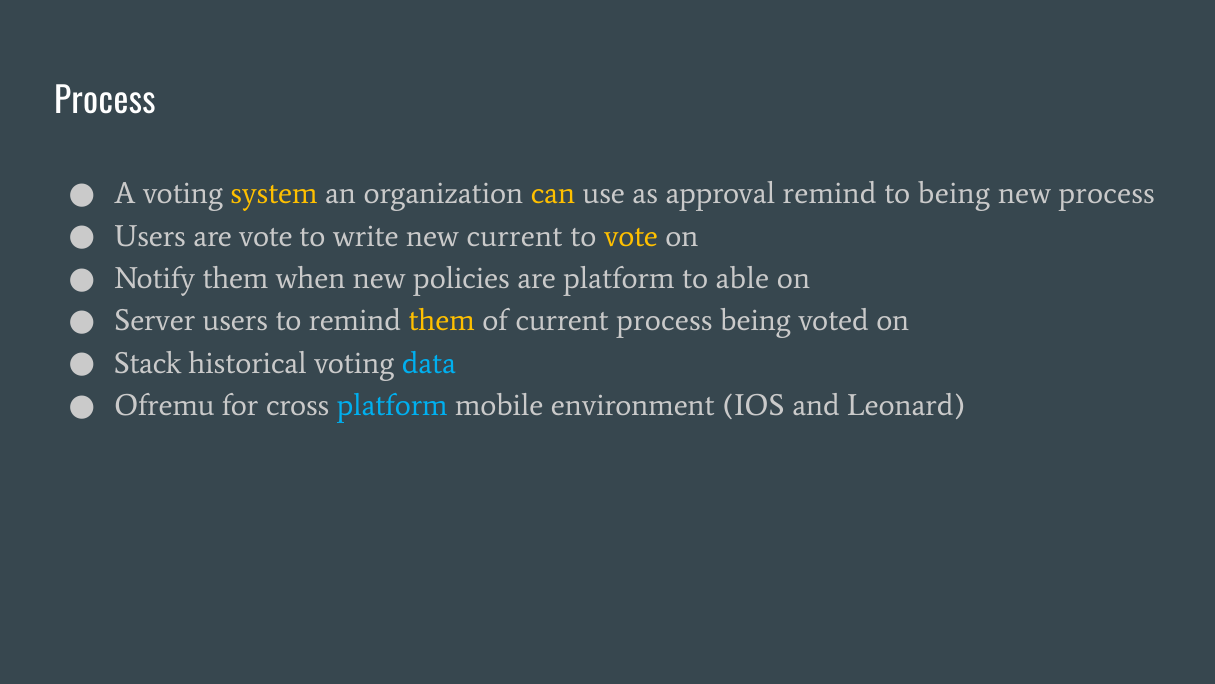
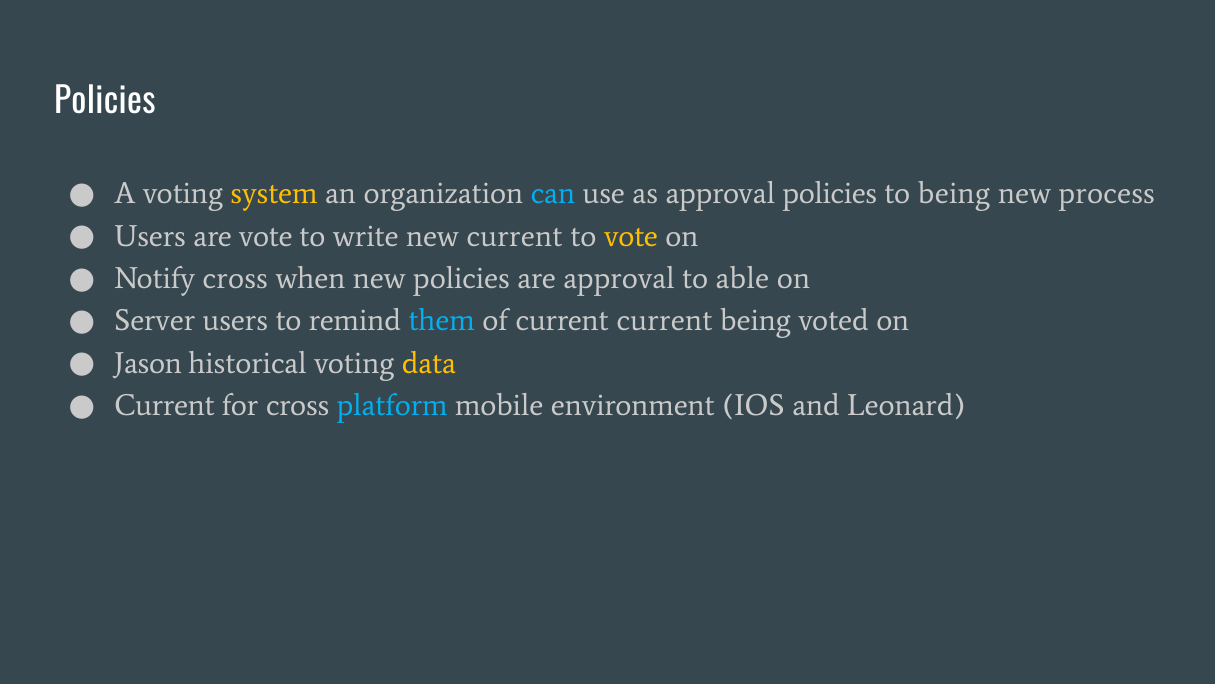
Process at (105, 102): Process -> Policies
can colour: yellow -> light blue
approval remind: remind -> policies
Notify them: them -> cross
are platform: platform -> approval
them at (442, 320) colour: yellow -> light blue
current process: process -> current
Stack: Stack -> Jason
data colour: light blue -> yellow
Ofremu at (164, 405): Ofremu -> Current
